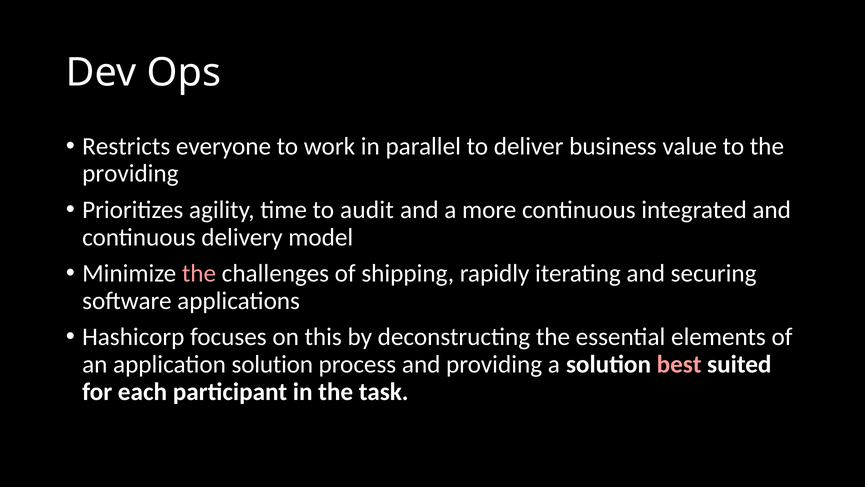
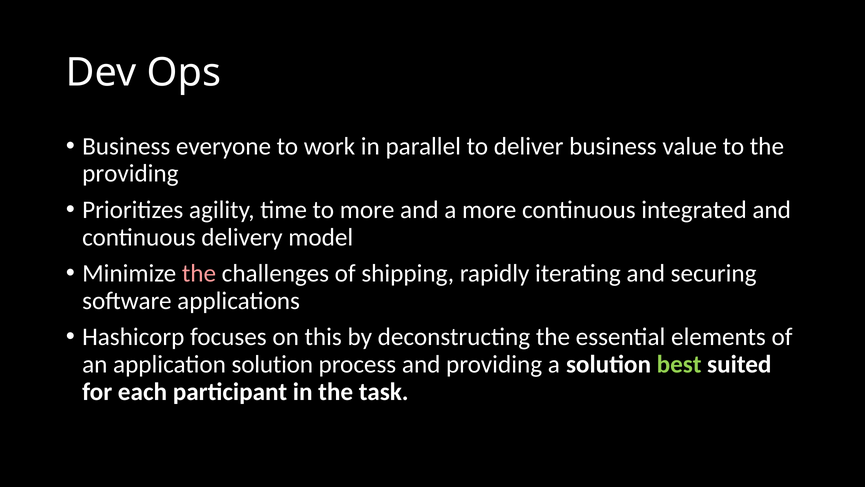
Restricts at (126, 146): Restricts -> Business
to audit: audit -> more
best colour: pink -> light green
